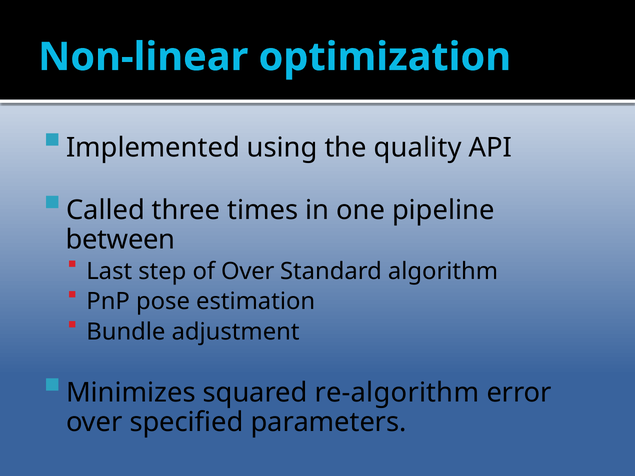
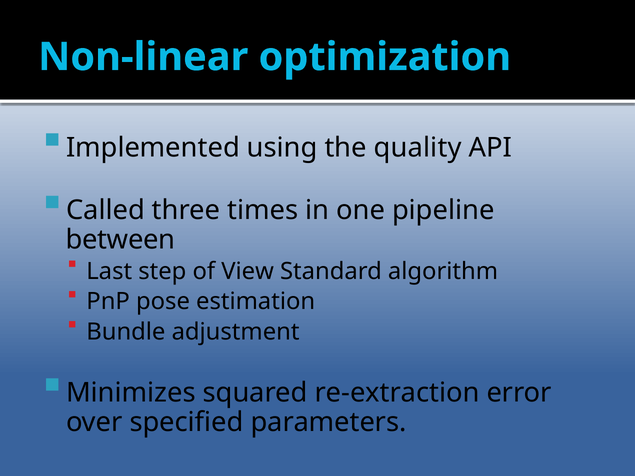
of Over: Over -> View
re-algorithm: re-algorithm -> re-extraction
